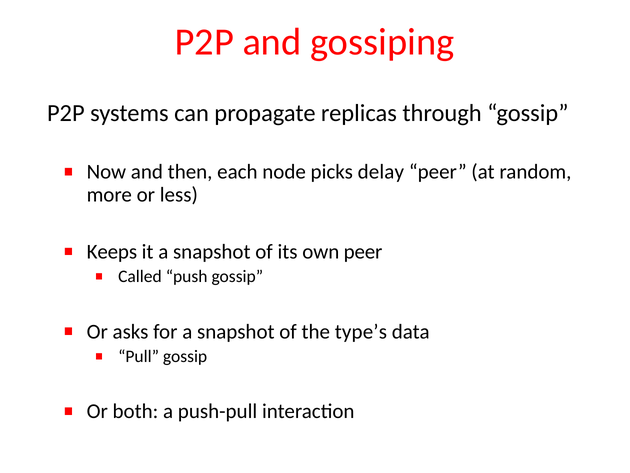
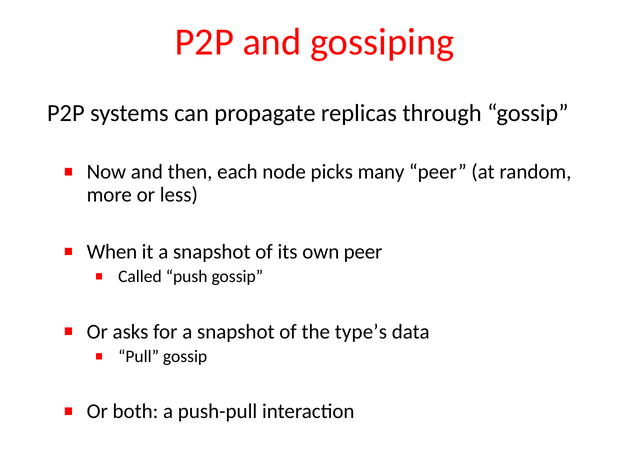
delay: delay -> many
Keeps: Keeps -> When
